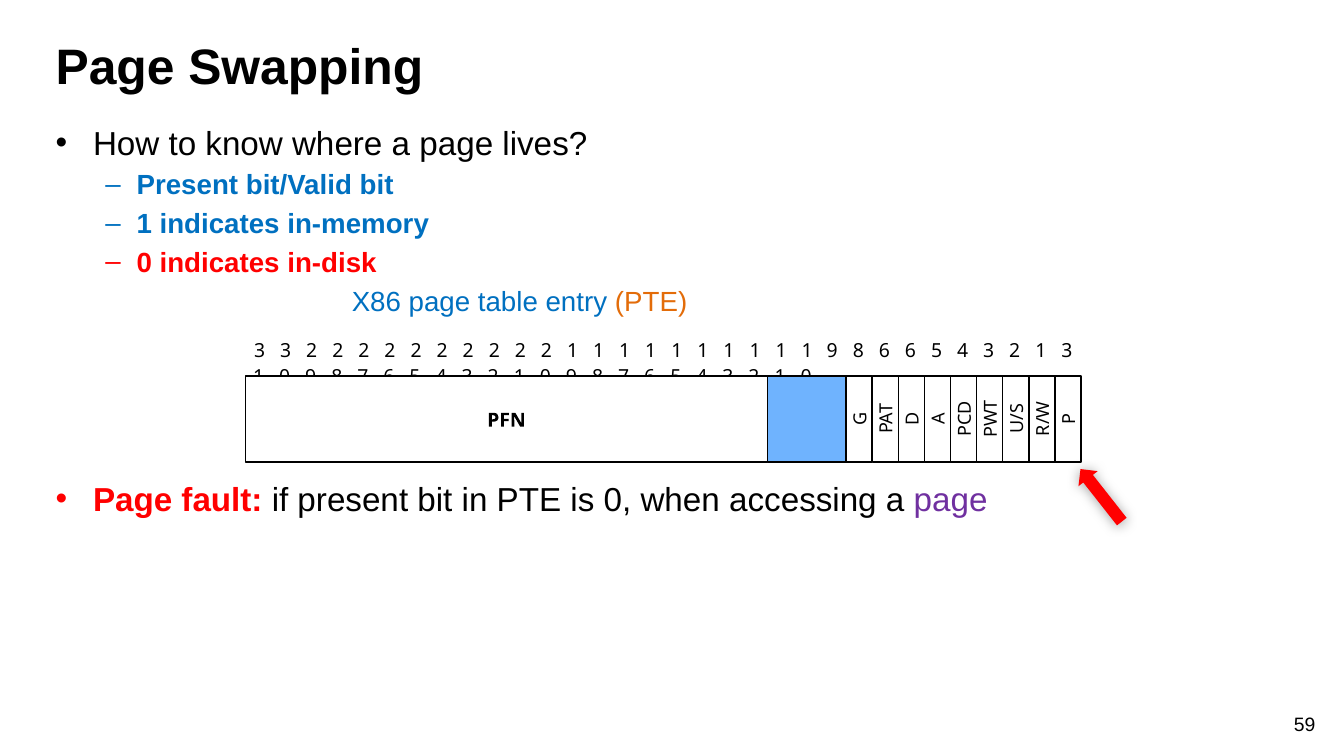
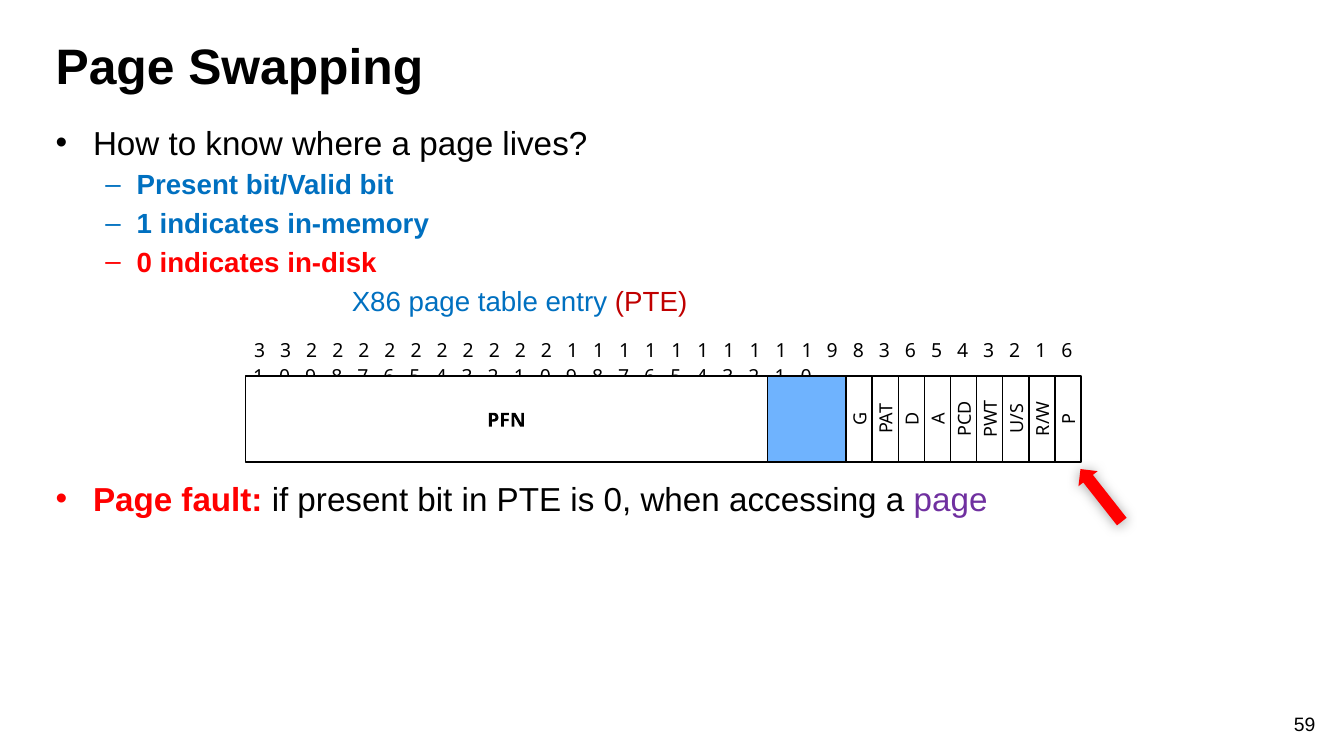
PTE at (651, 302) colour: orange -> red
8 6: 6 -> 3
2 1 3: 3 -> 6
